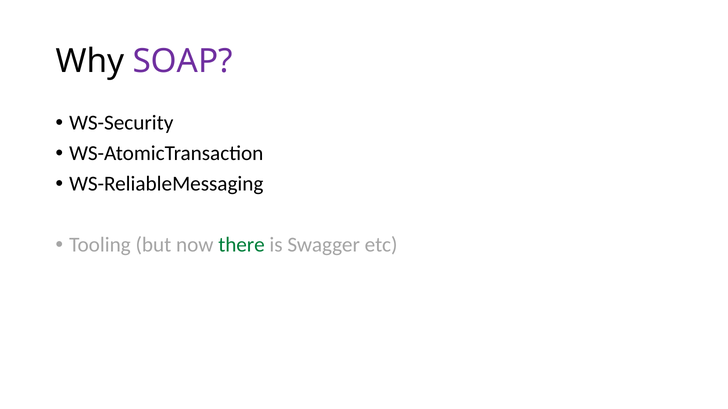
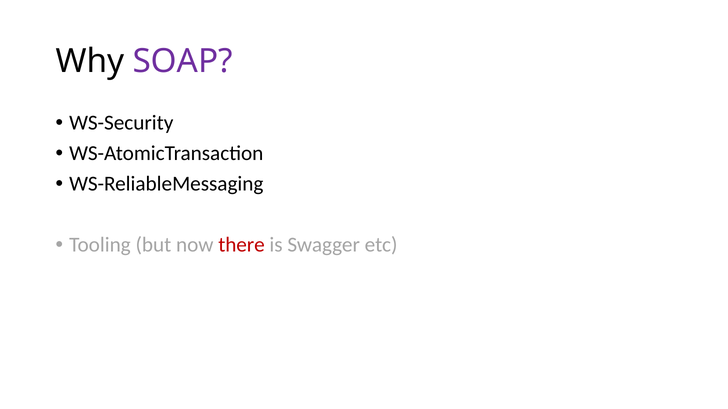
there colour: green -> red
